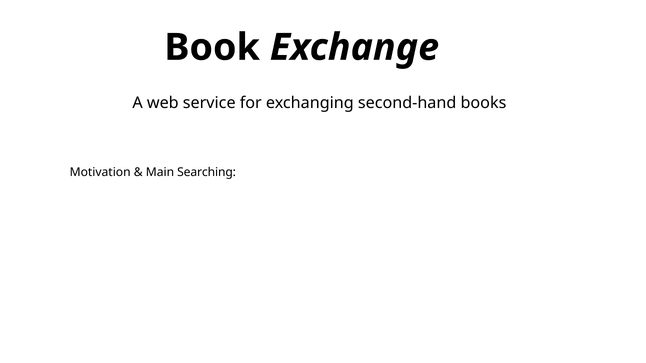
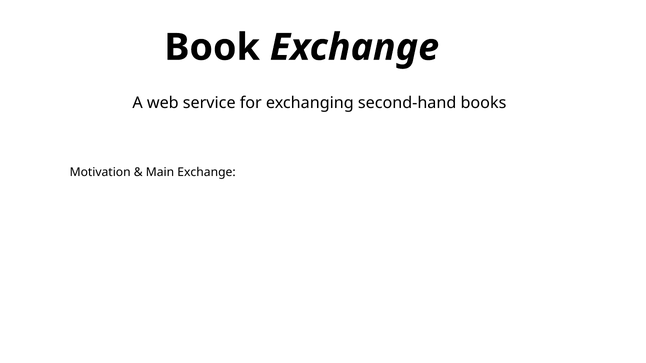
Main Searching: Searching -> Exchange
